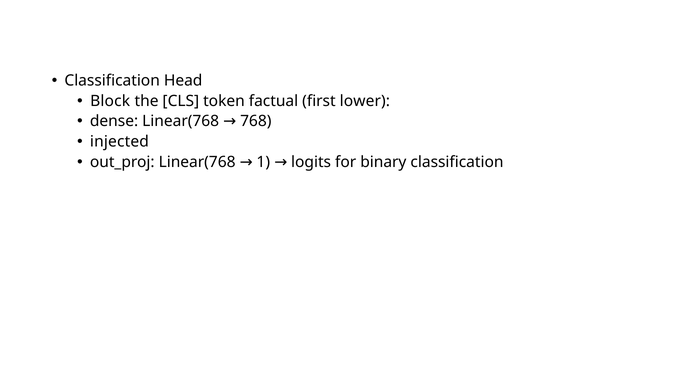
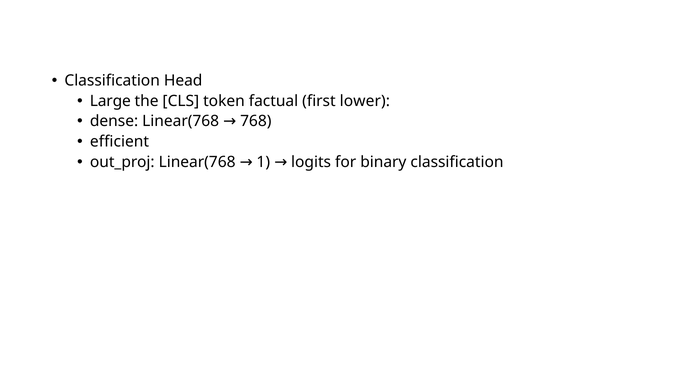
Block: Block -> Large
injected: injected -> efficient
